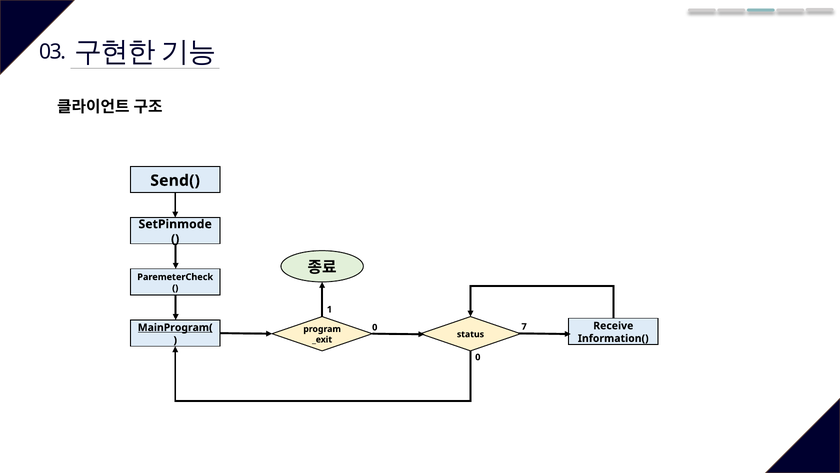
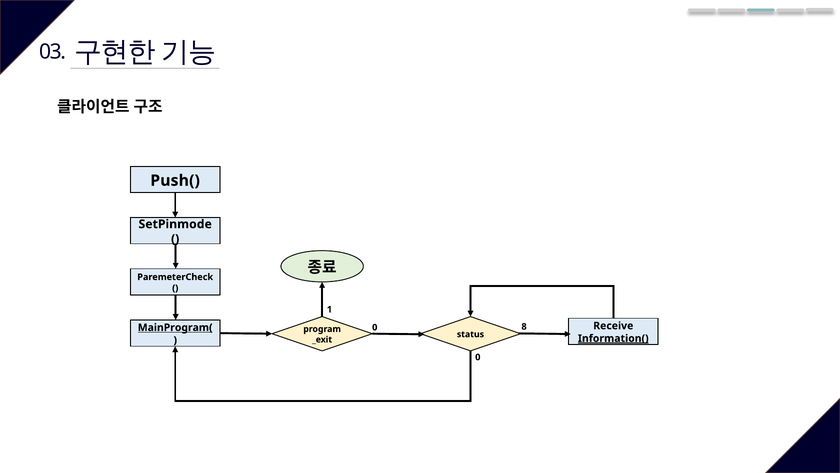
Send(: Send( -> Push(
7: 7 -> 8
Information( underline: none -> present
